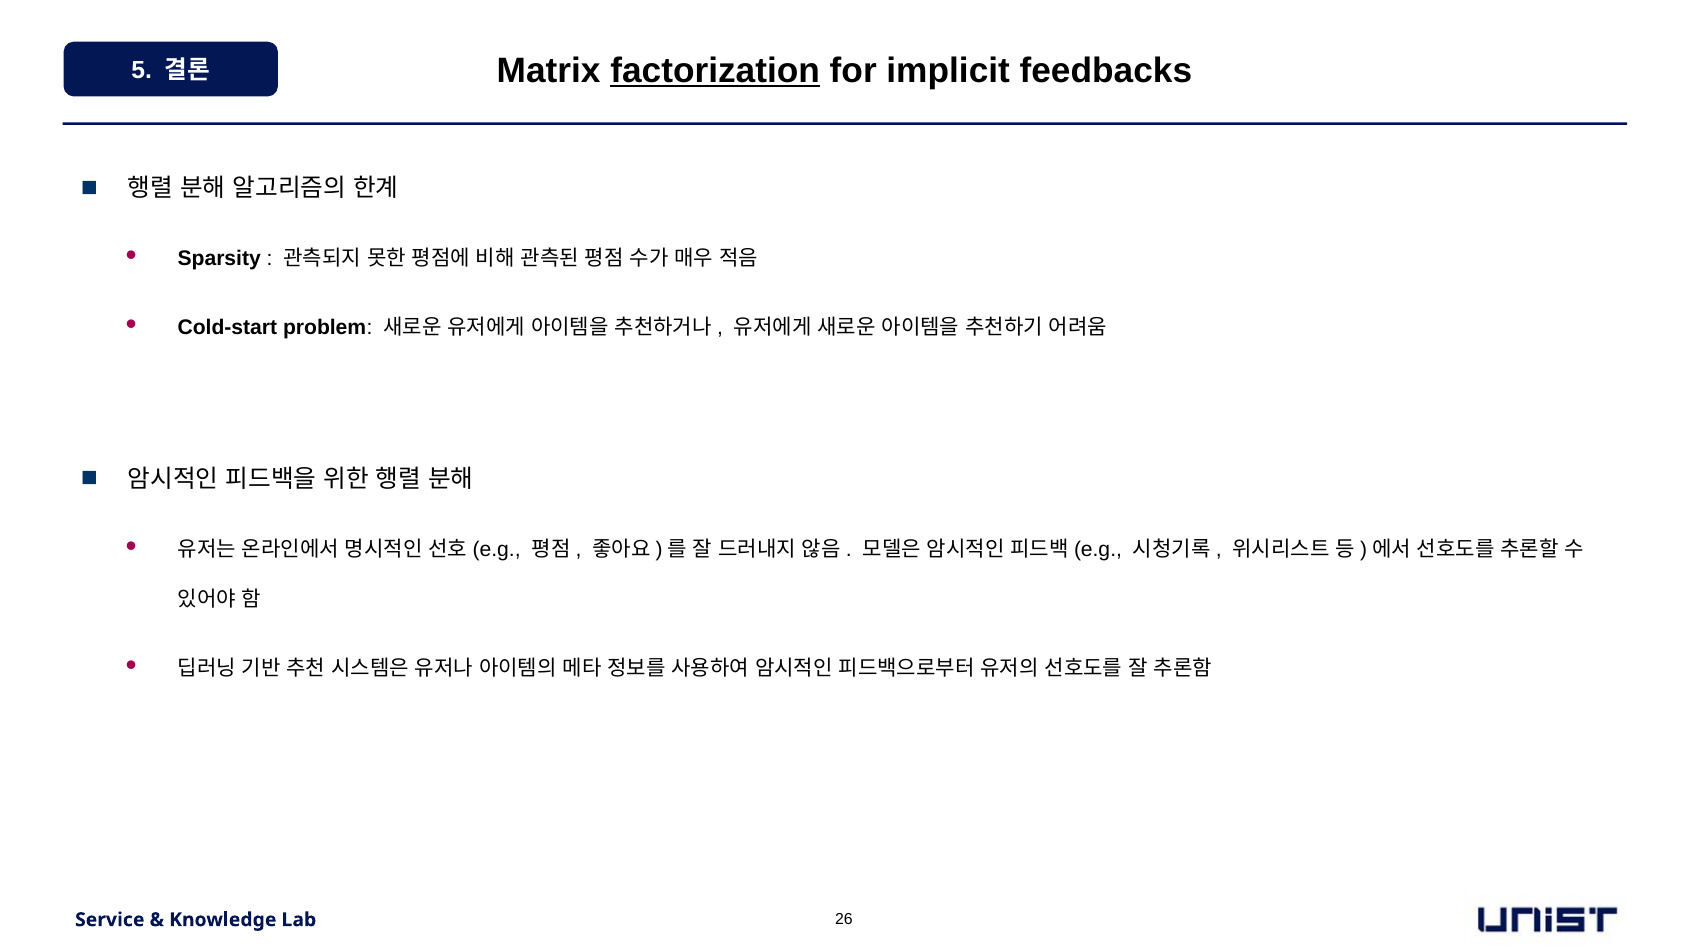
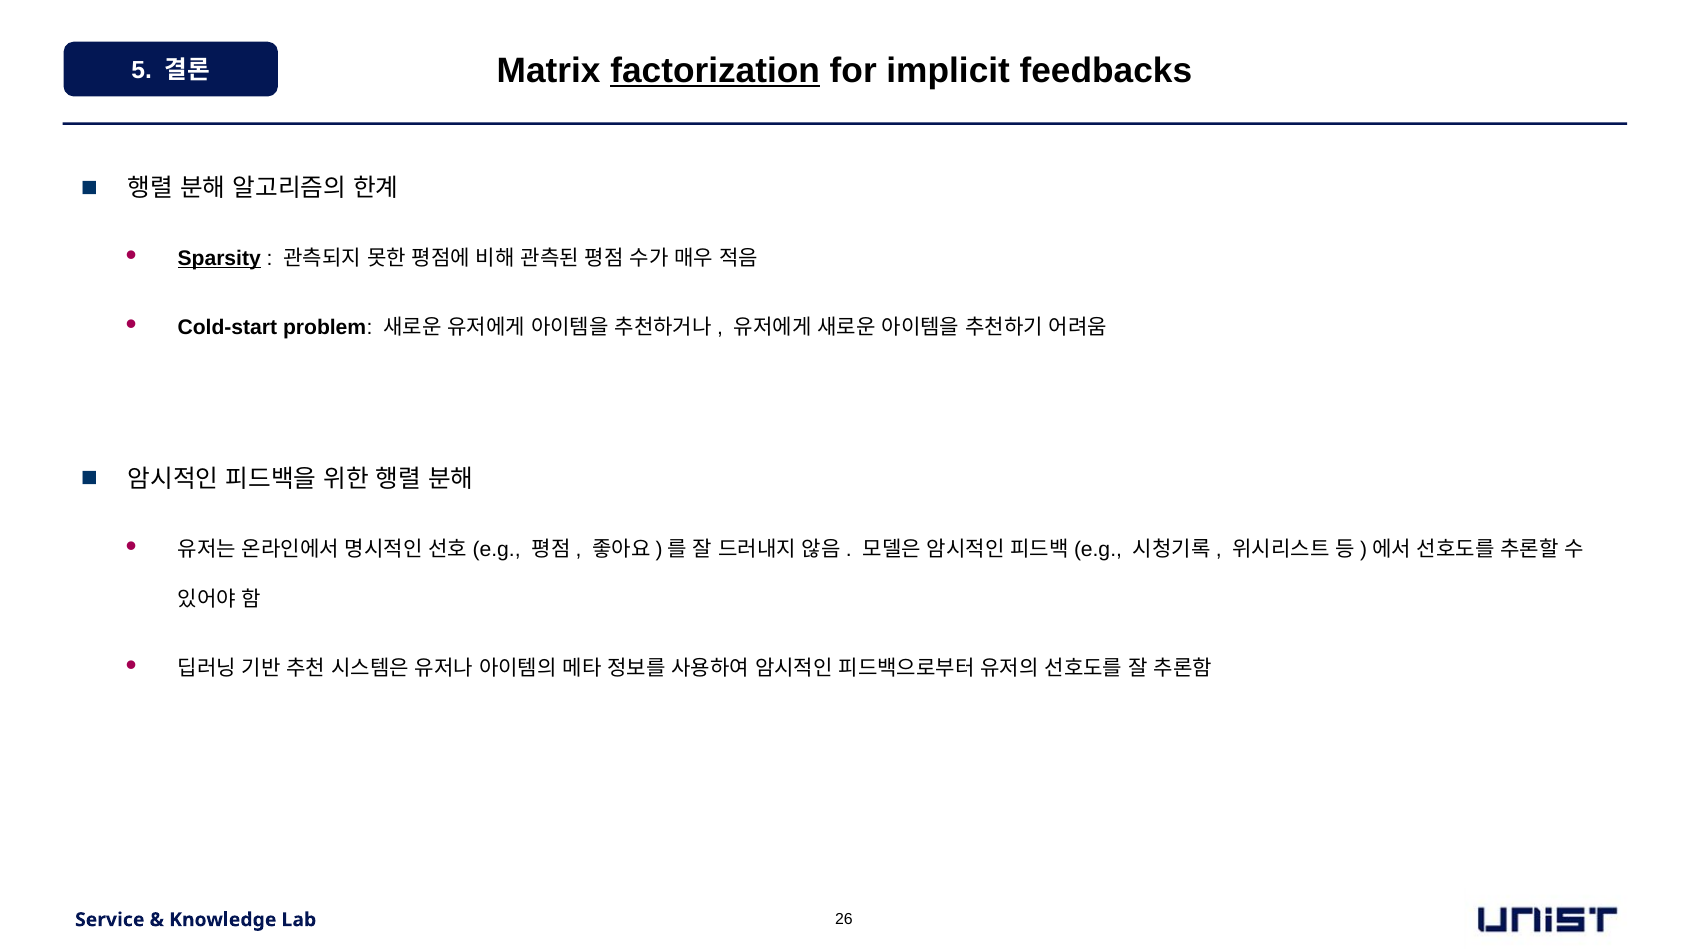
Sparsity underline: none -> present
